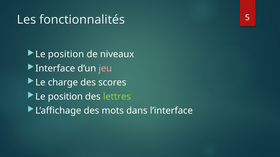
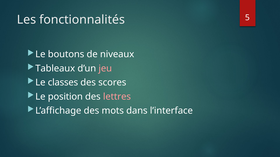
position at (66, 54): position -> boutons
Interface: Interface -> Tableaux
charge: charge -> classes
lettres colour: light green -> pink
